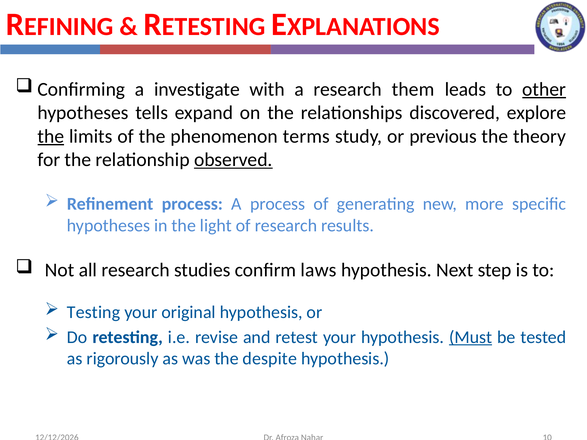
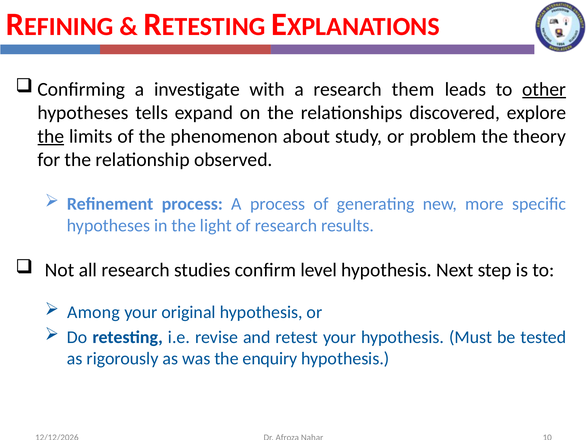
terms: terms -> about
previous: previous -> problem
observed underline: present -> none
laws: laws -> level
Testing: Testing -> Among
Must underline: present -> none
despite: despite -> enquiry
